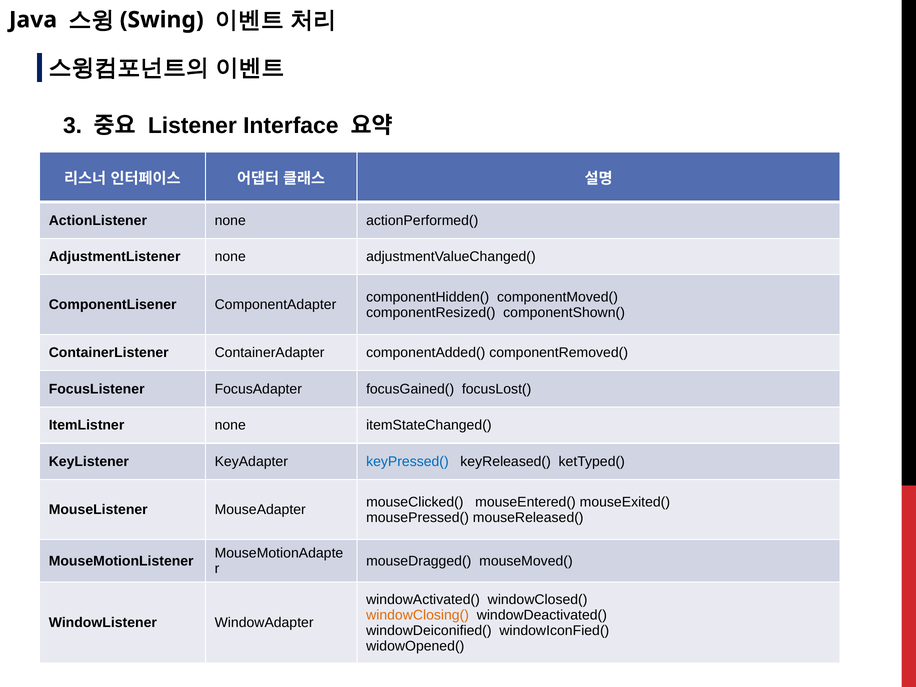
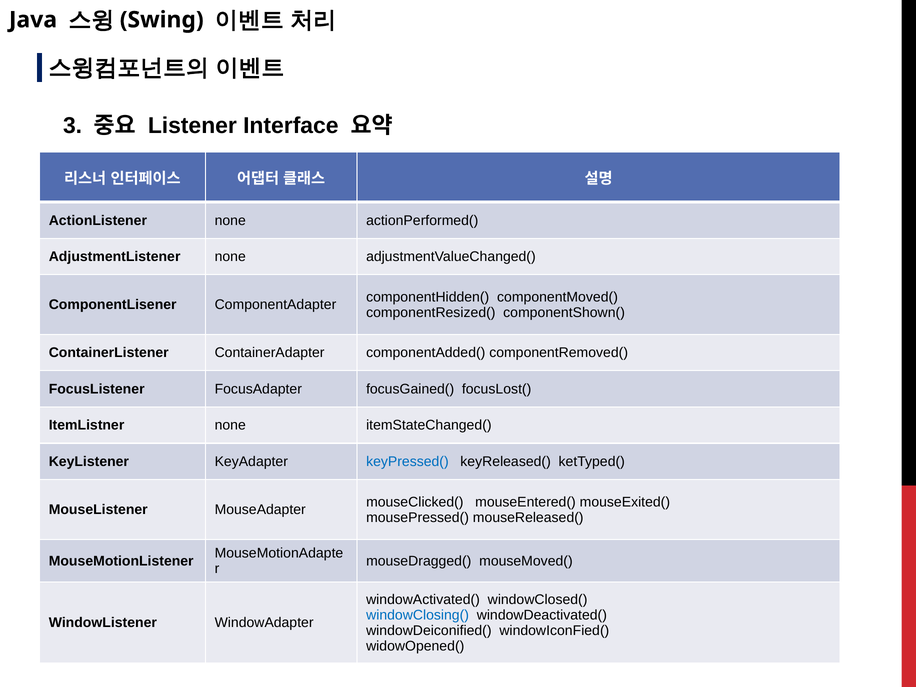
windowClosing( colour: orange -> blue
